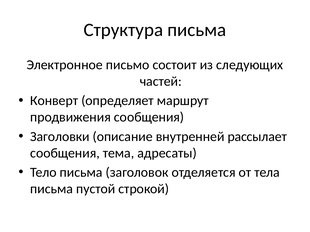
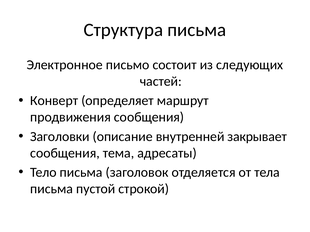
рассылает: рассылает -> закрывает
